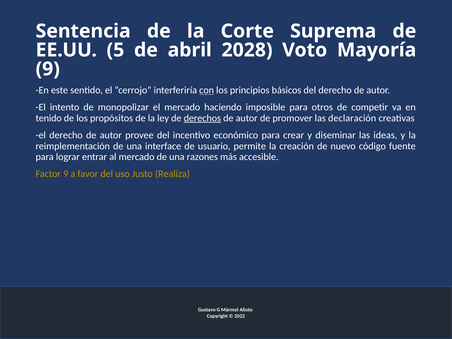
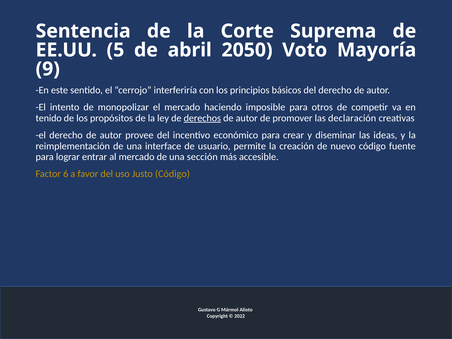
2028: 2028 -> 2050
con underline: present -> none
razones: razones -> sección
Factor 9: 9 -> 6
Justo Realiza: Realiza -> Código
